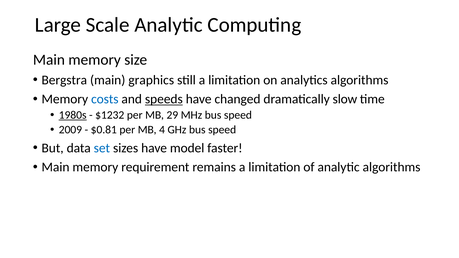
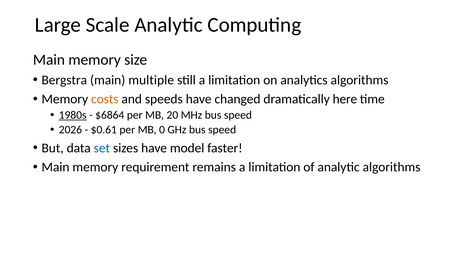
graphics: graphics -> multiple
costs colour: blue -> orange
speeds underline: present -> none
slow: slow -> here
$1232: $1232 -> $6864
29: 29 -> 20
2009: 2009 -> 2026
$0.81: $0.81 -> $0.61
4: 4 -> 0
